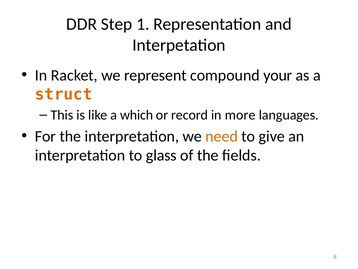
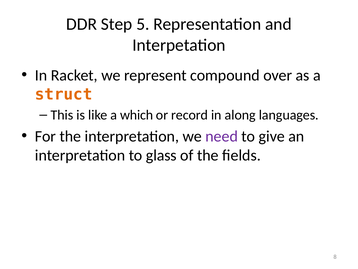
1: 1 -> 5
your: your -> over
more: more -> along
need colour: orange -> purple
